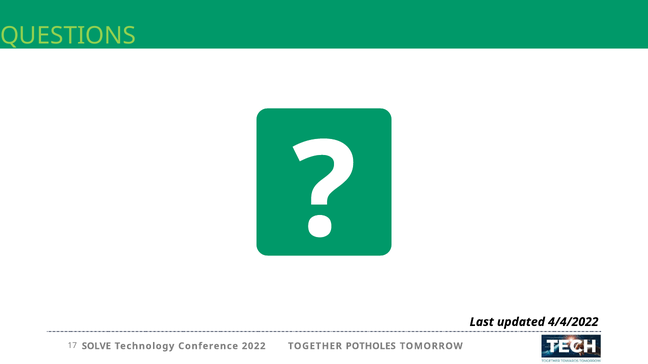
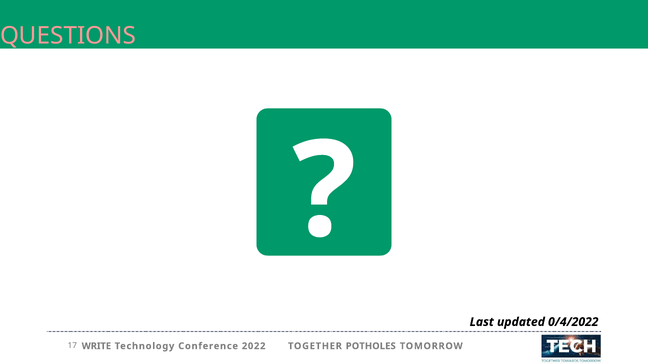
QUESTIONS colour: light green -> pink
4/4/2022: 4/4/2022 -> 0/4/2022
SOLVE: SOLVE -> WRITE
